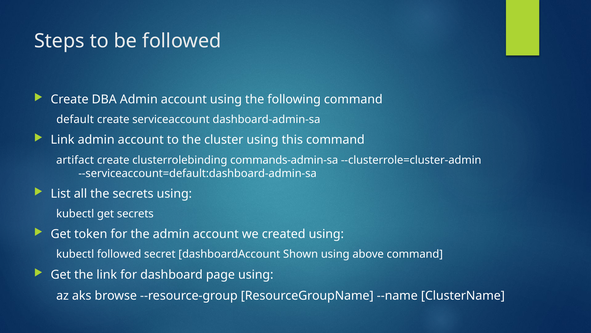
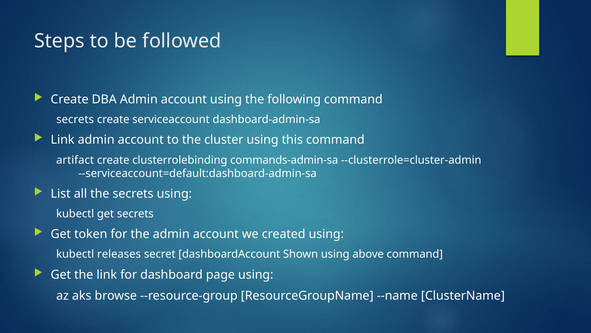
default at (75, 119): default -> secrets
kubectl followed: followed -> releases
